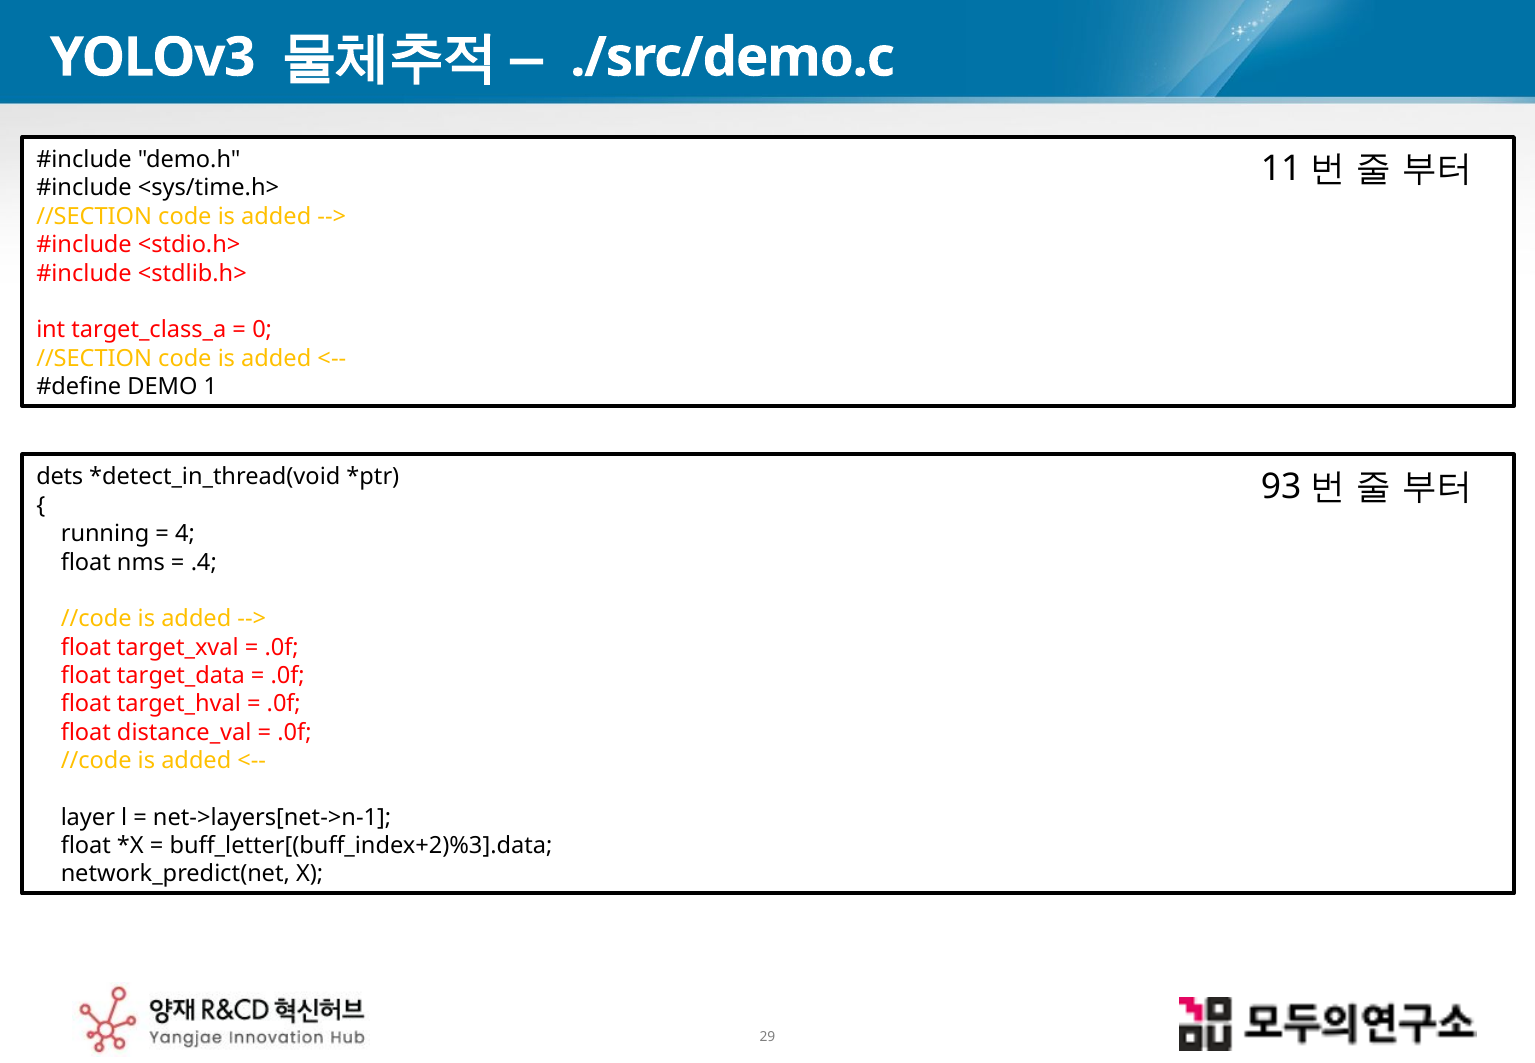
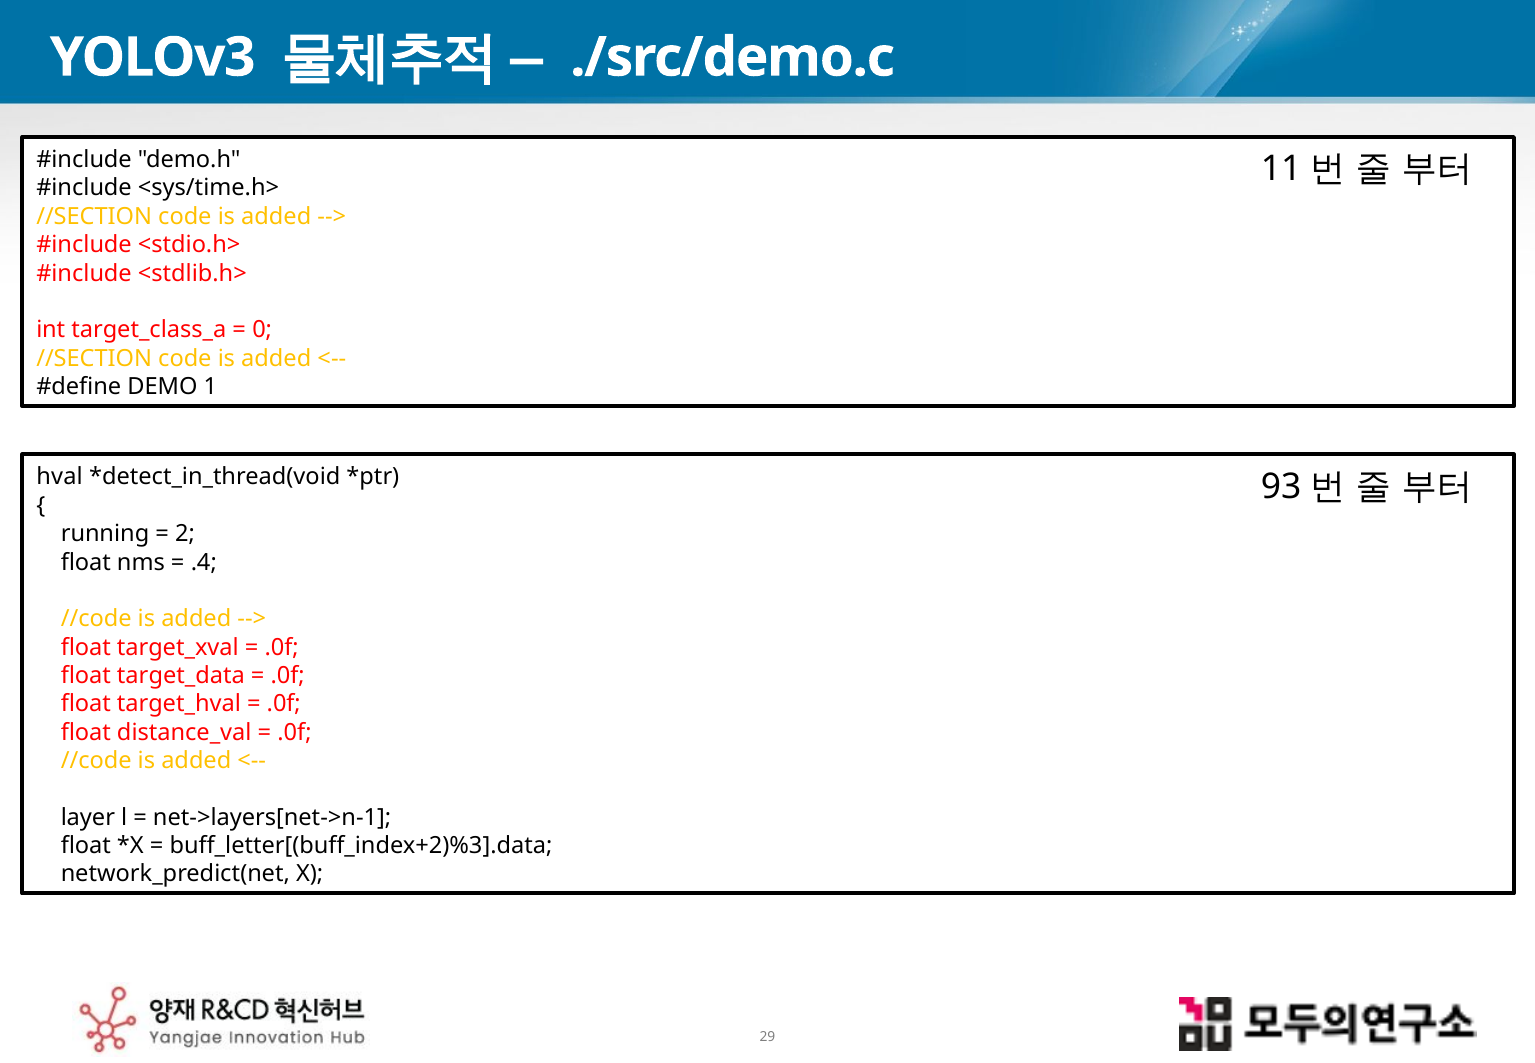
dets: dets -> hval
4: 4 -> 2
